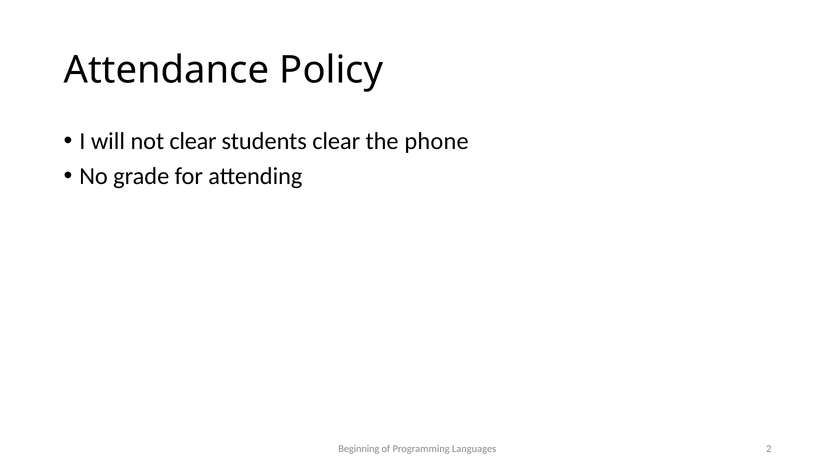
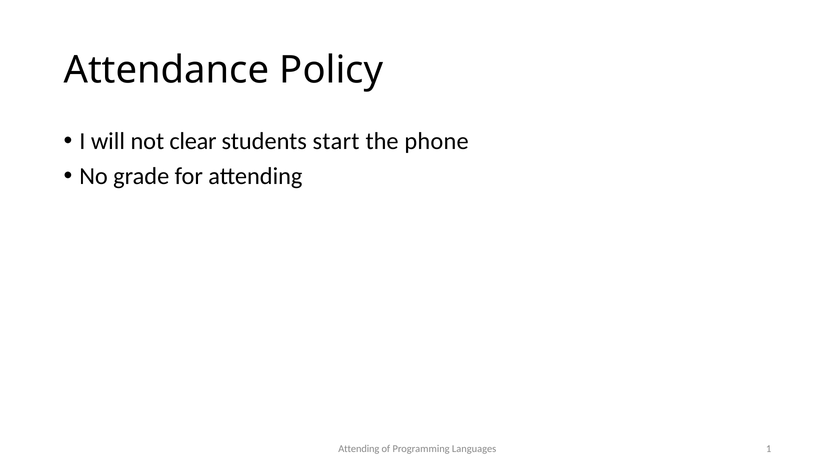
students clear: clear -> start
Beginning at (359, 448): Beginning -> Attending
2: 2 -> 1
